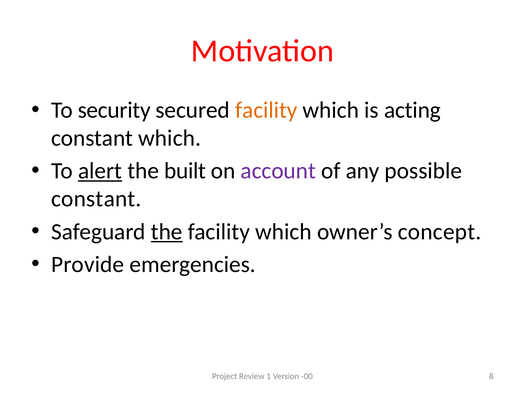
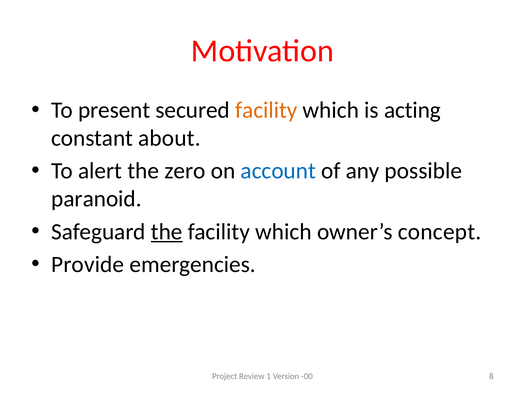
security: security -> present
constant which: which -> about
alert underline: present -> none
built: built -> zero
account colour: purple -> blue
constant at (96, 199): constant -> paranoid
